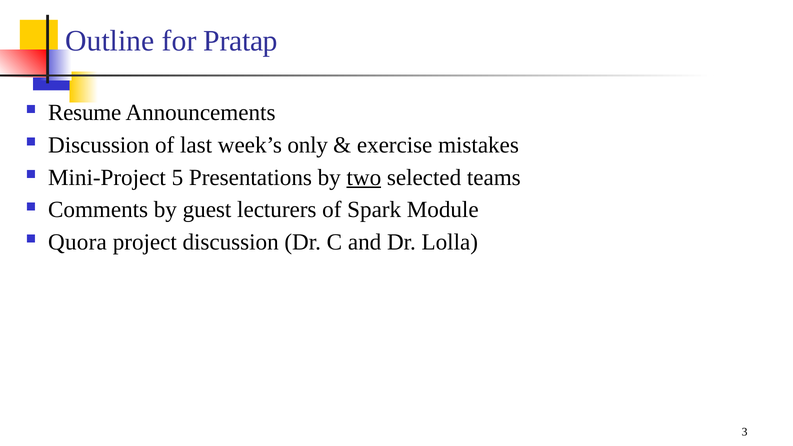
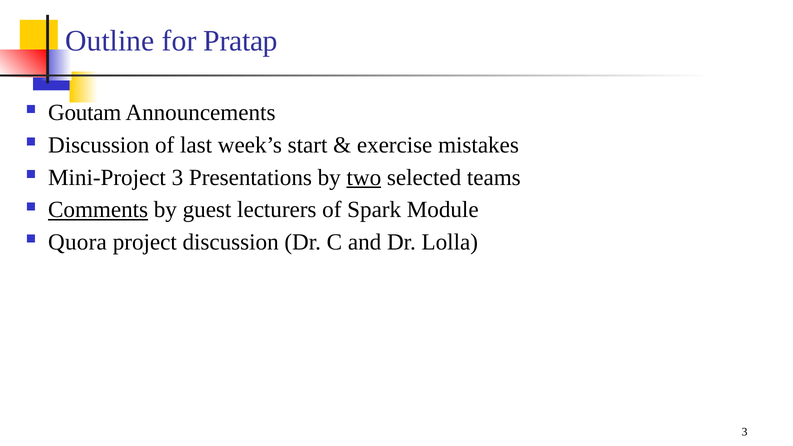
Resume: Resume -> Goutam
only: only -> start
Mini-Project 5: 5 -> 3
Comments underline: none -> present
